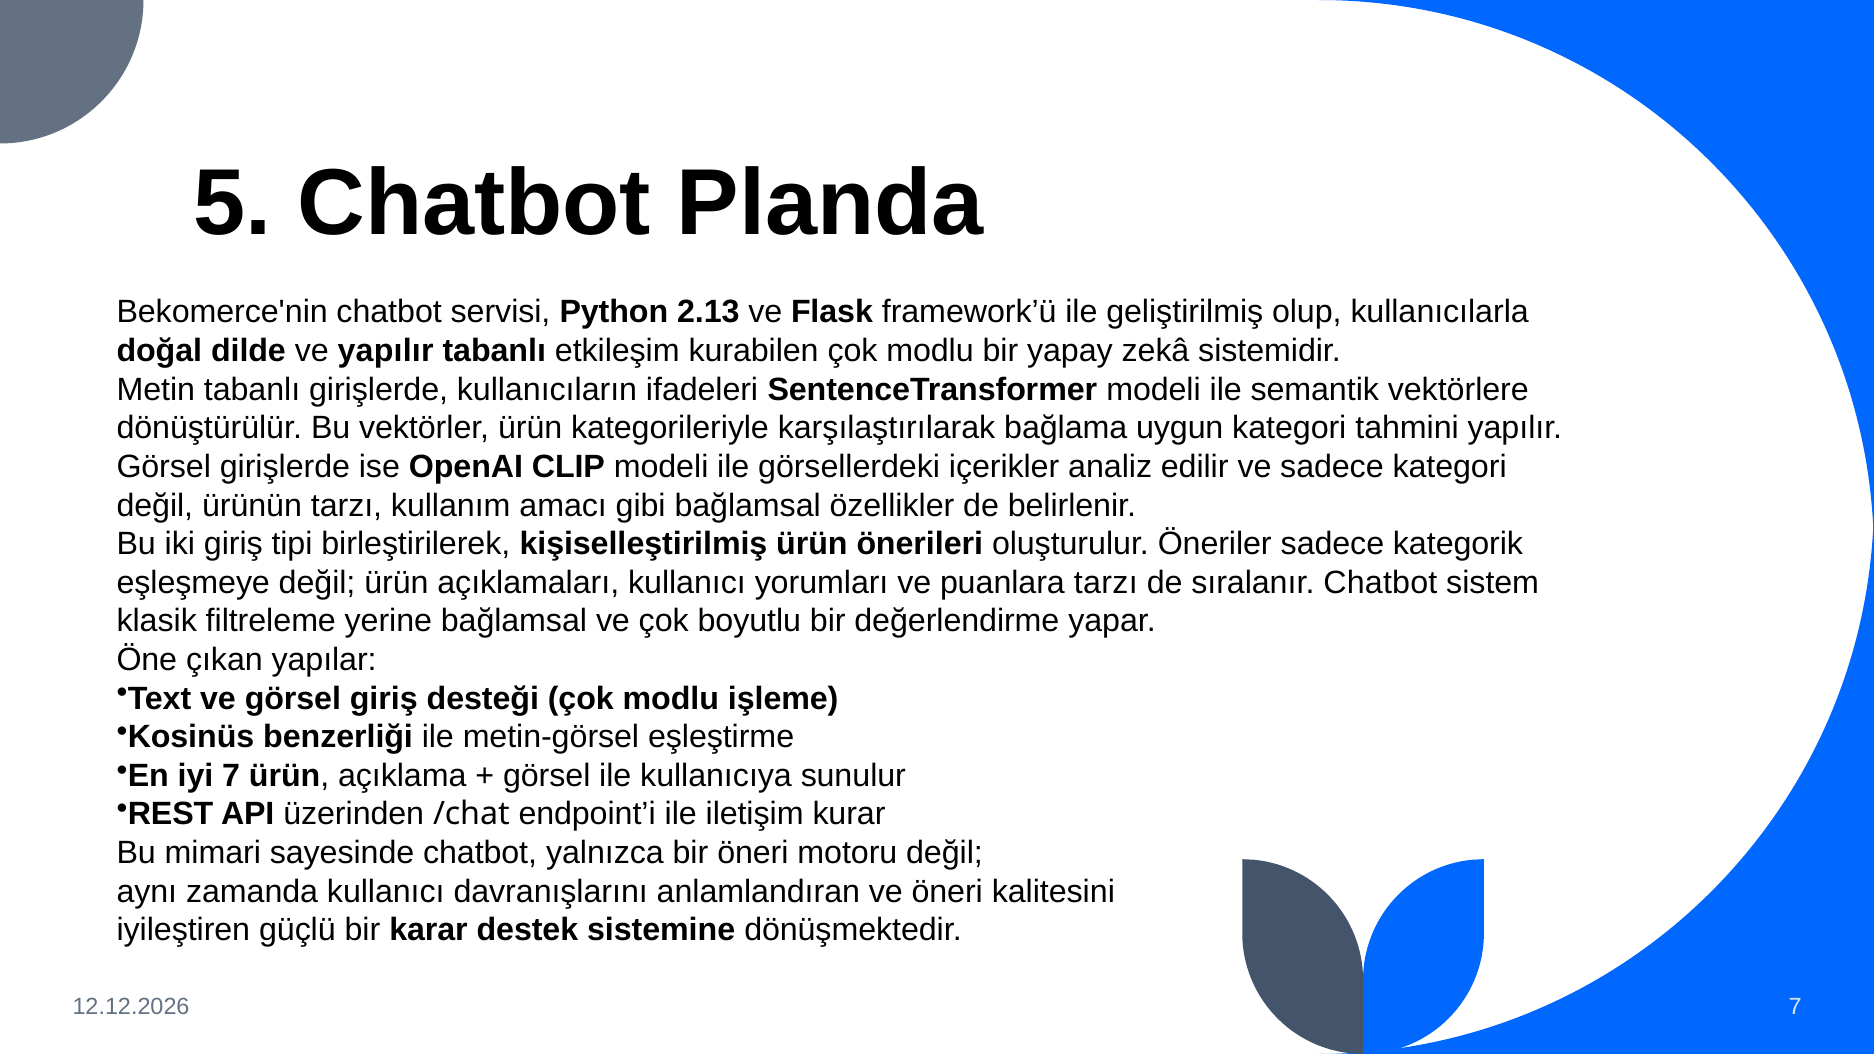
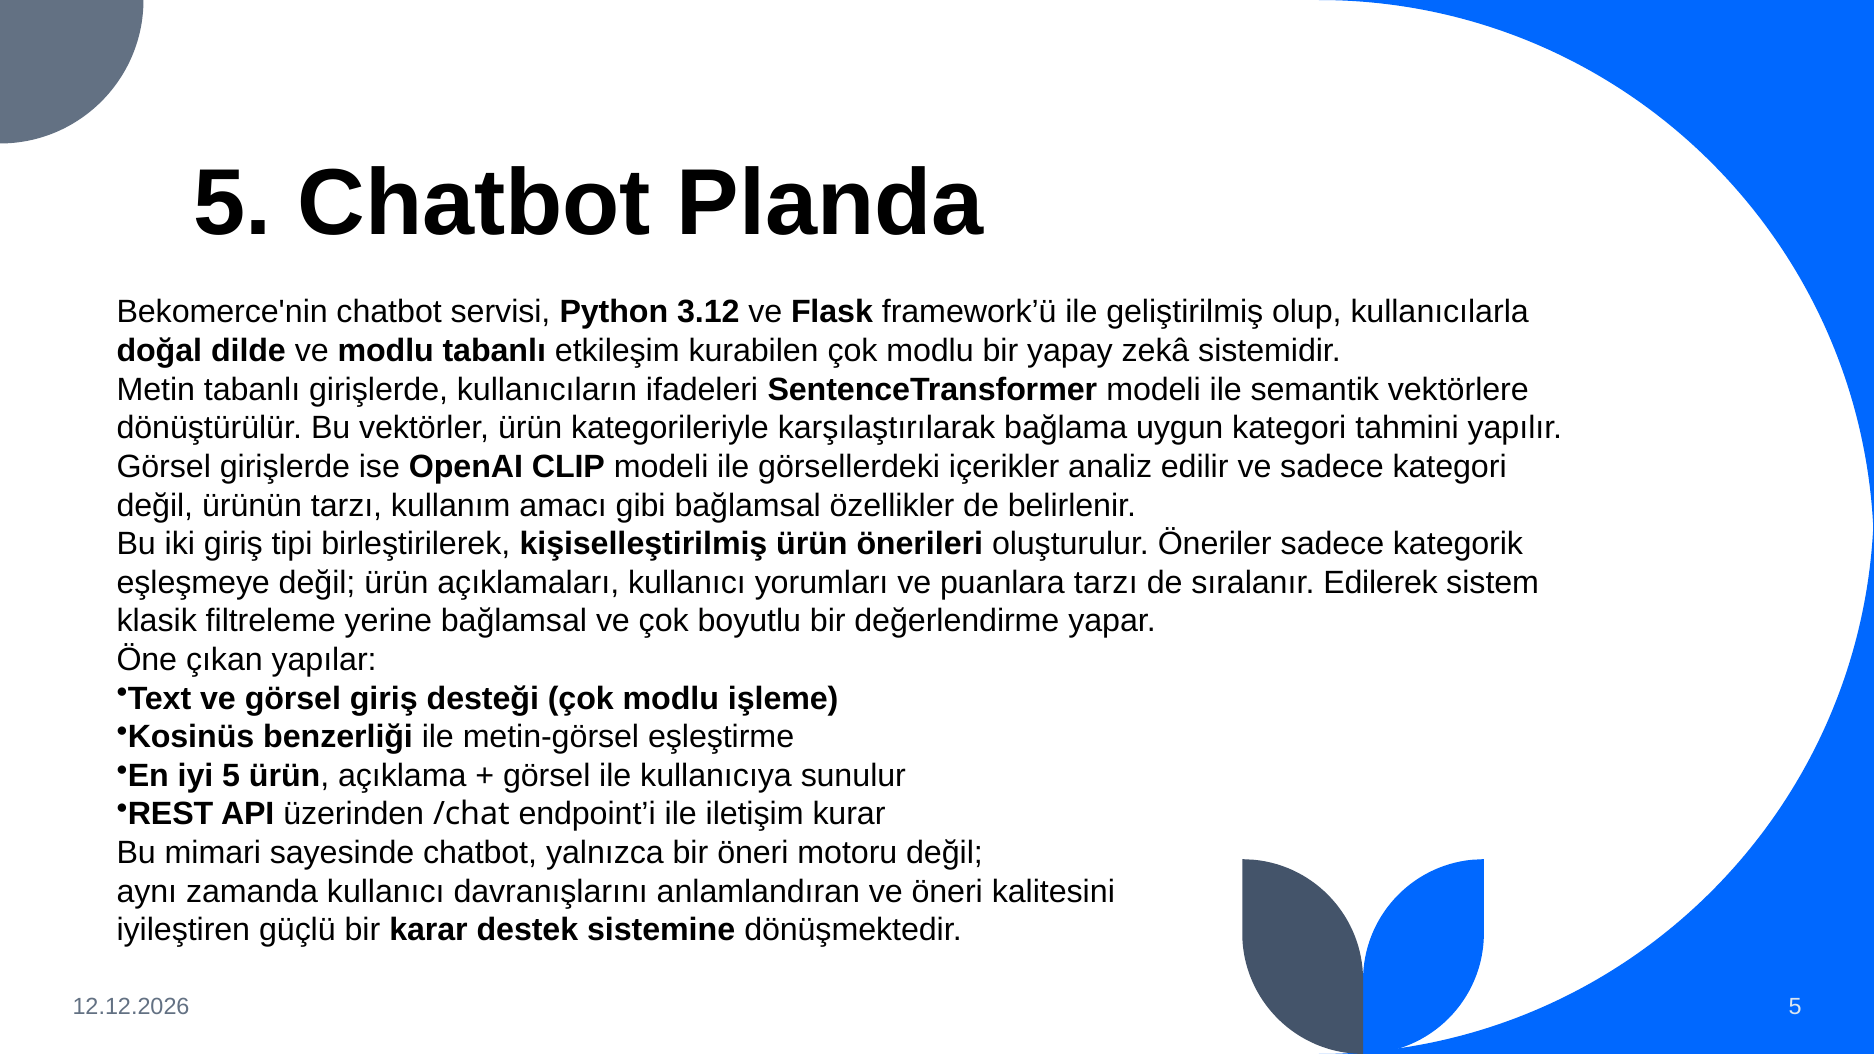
2.13: 2.13 -> 3.12
ve yapılır: yapılır -> modlu
sıralanır Chatbot: Chatbot -> Edilerek
iyi 7: 7 -> 5
7 at (1795, 1007): 7 -> 5
